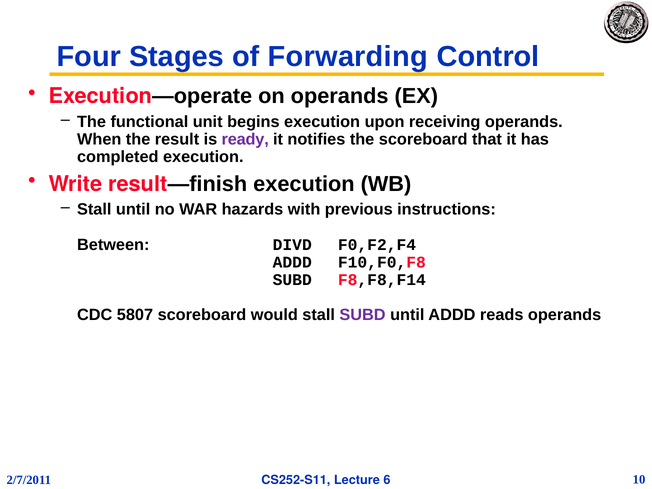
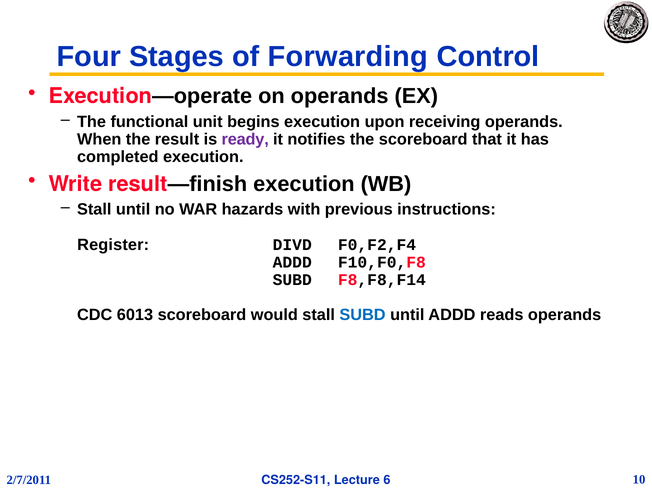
Between: Between -> Register
5807: 5807 -> 6013
SUBD at (363, 315) colour: purple -> blue
